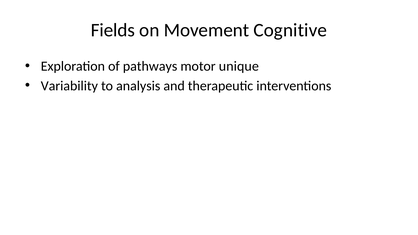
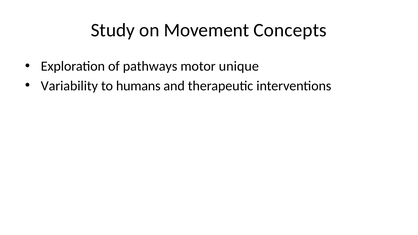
Fields: Fields -> Study
Cognitive: Cognitive -> Concepts
analysis: analysis -> humans
